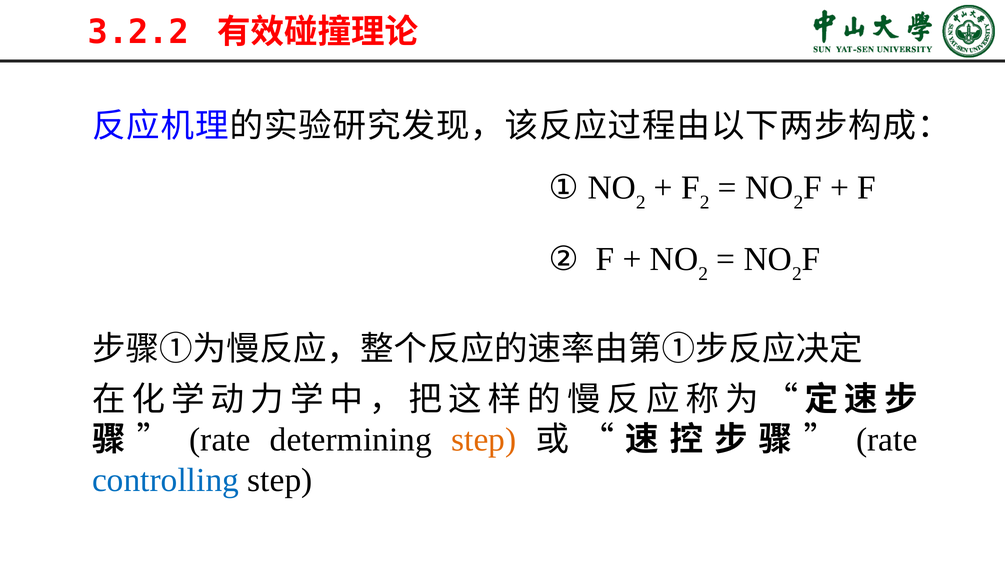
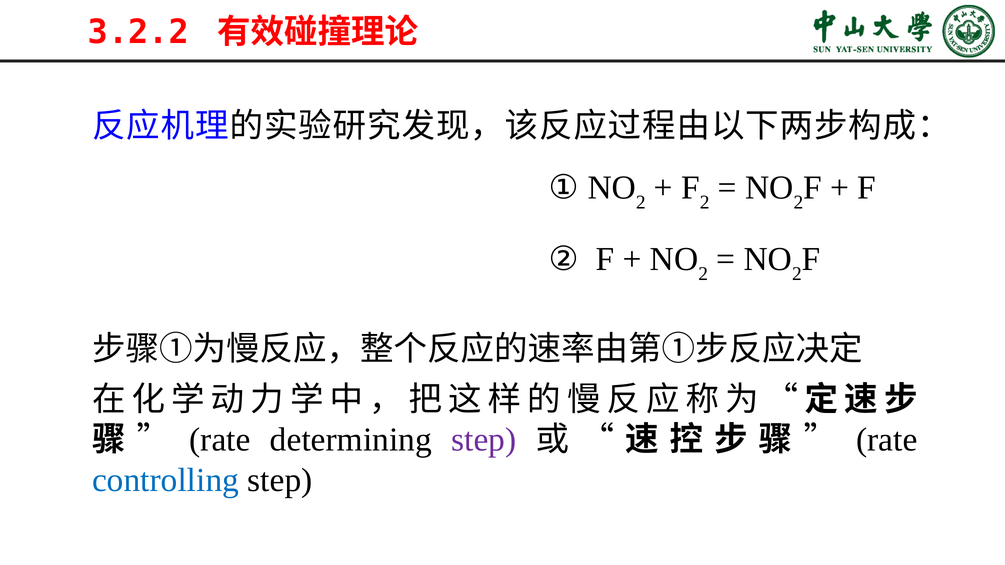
step at (484, 440) colour: orange -> purple
